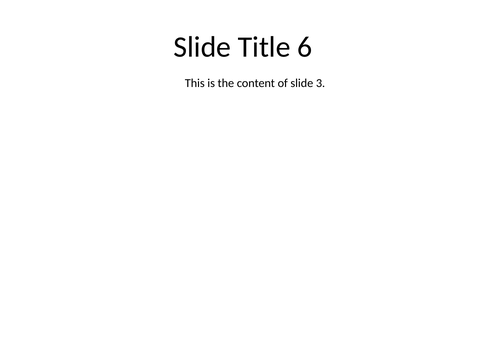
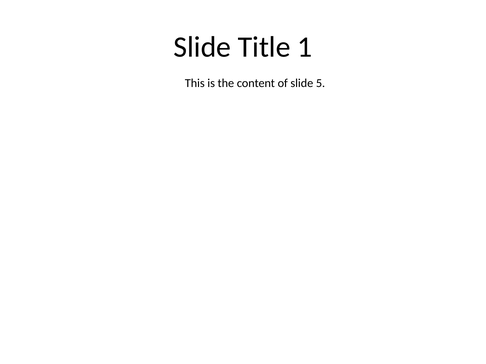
6: 6 -> 1
3: 3 -> 5
